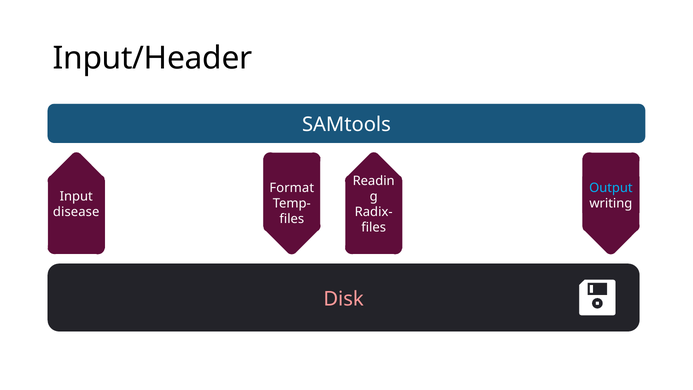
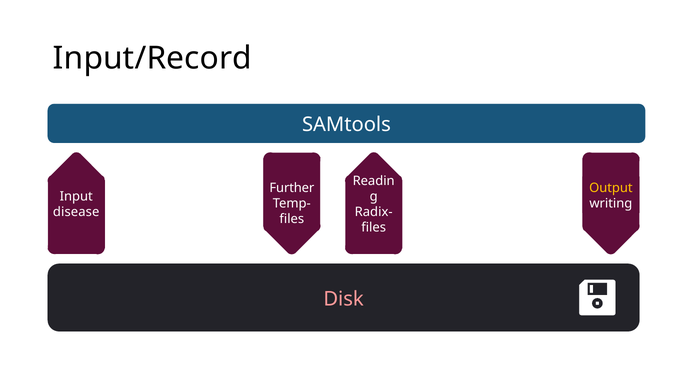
Input/Header: Input/Header -> Input/Record
Format: Format -> Further
Output colour: light blue -> yellow
